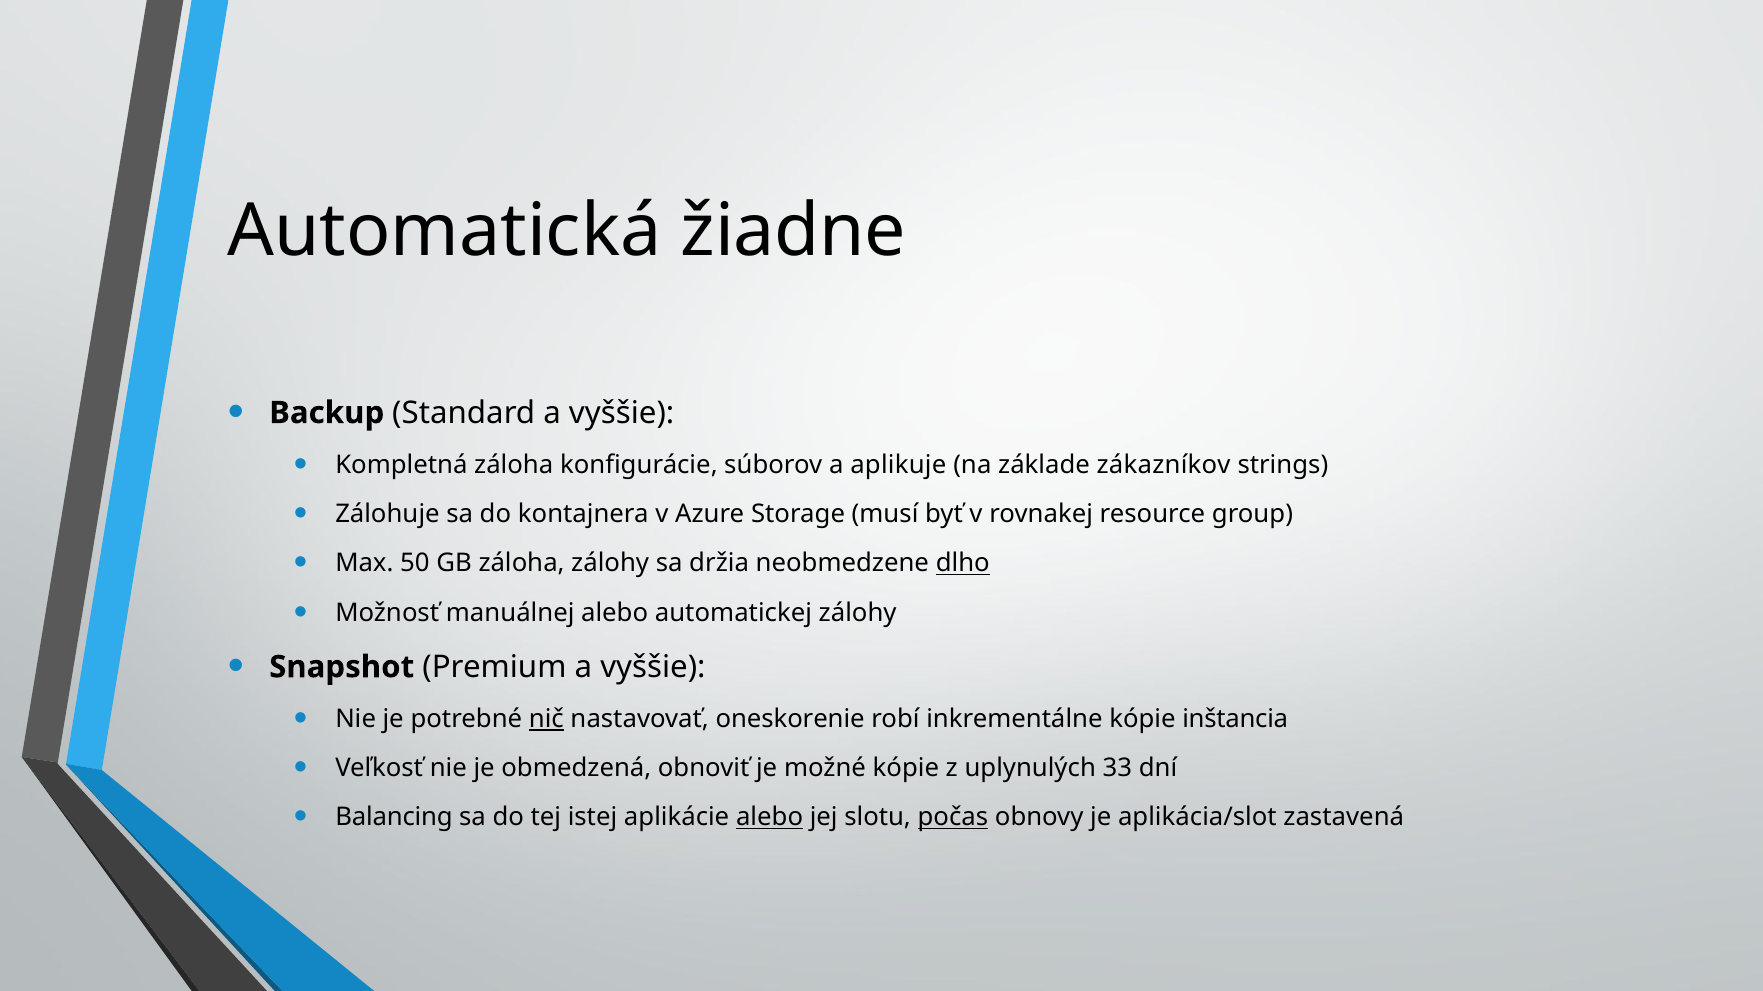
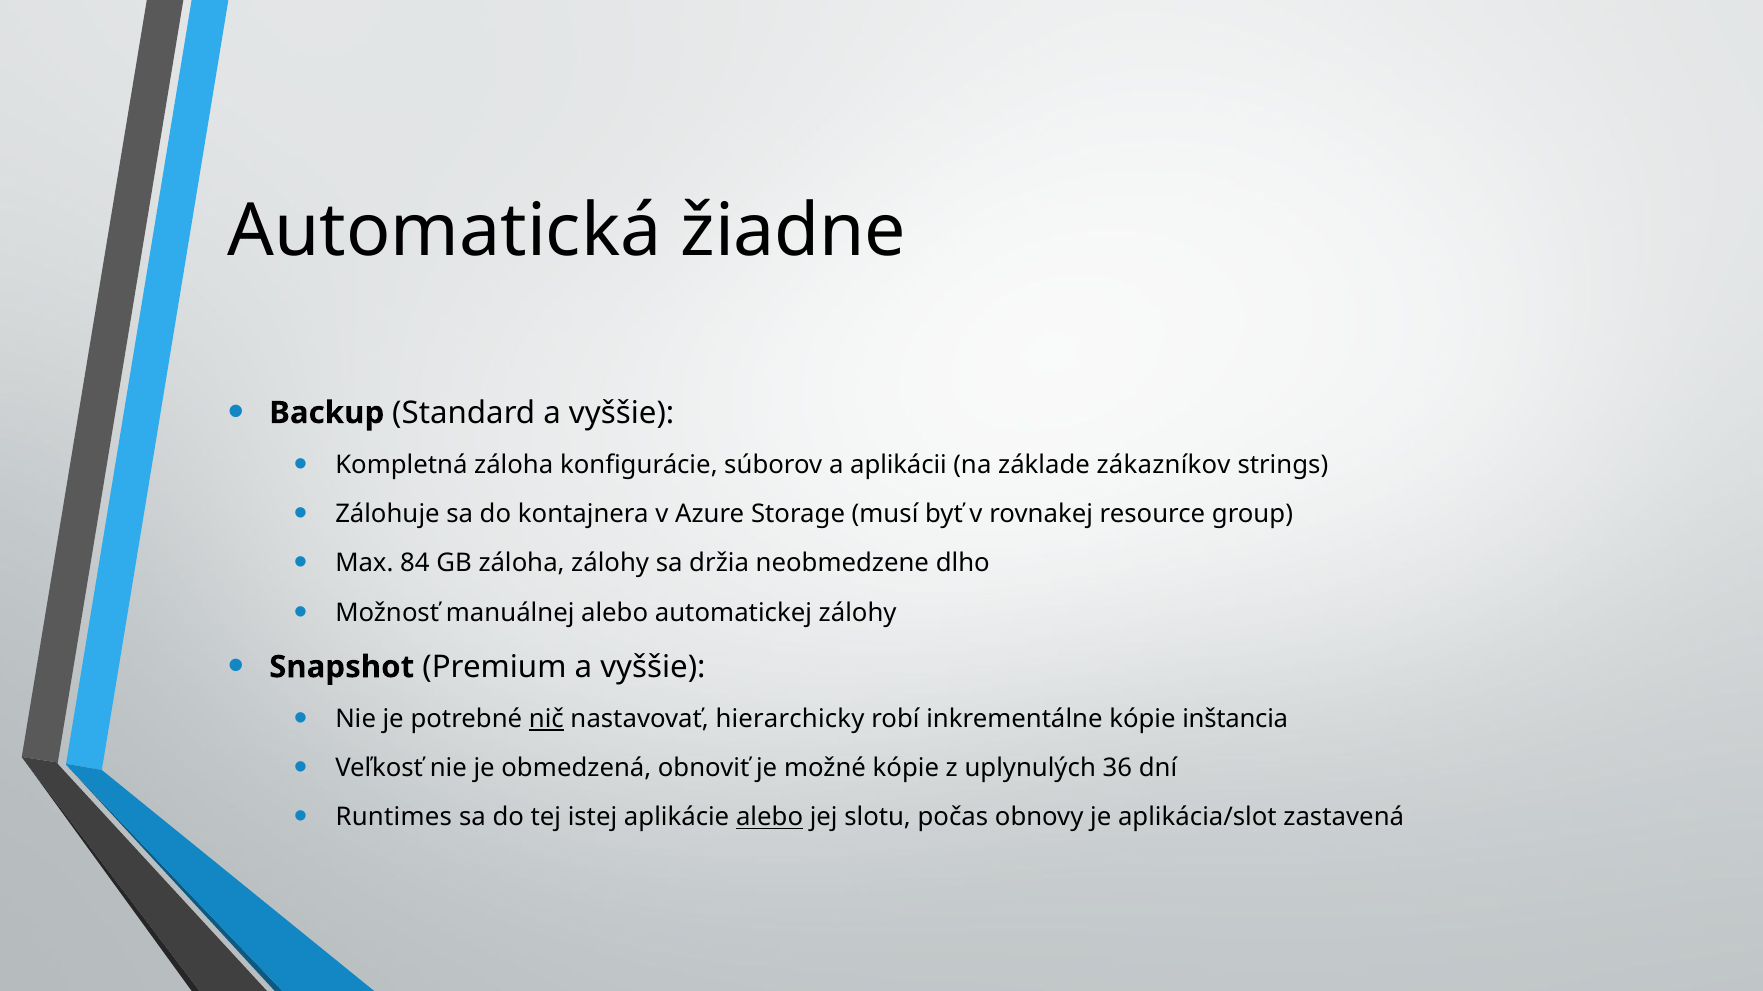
aplikuje: aplikuje -> aplikácii
50: 50 -> 84
dlho underline: present -> none
oneskorenie: oneskorenie -> hierarchicky
33: 33 -> 36
Balancing: Balancing -> Runtimes
počas underline: present -> none
